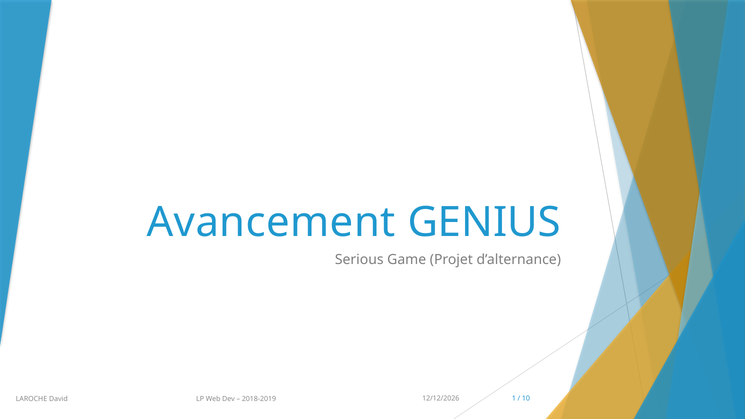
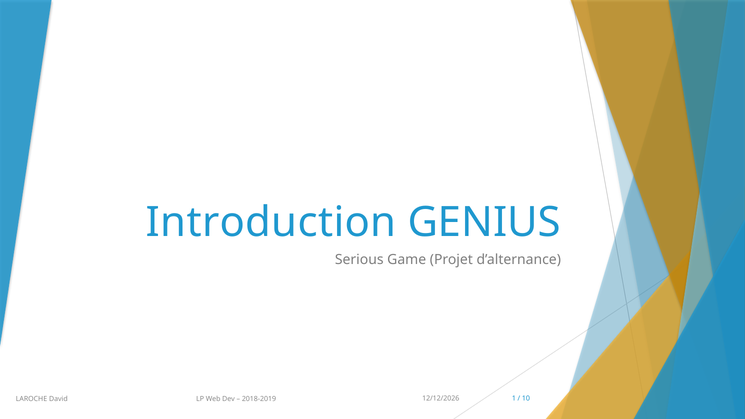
Avancement: Avancement -> Introduction
